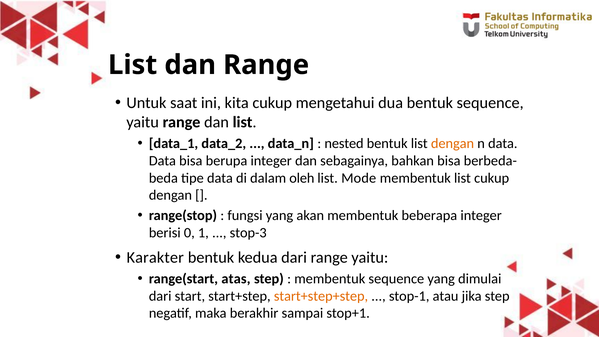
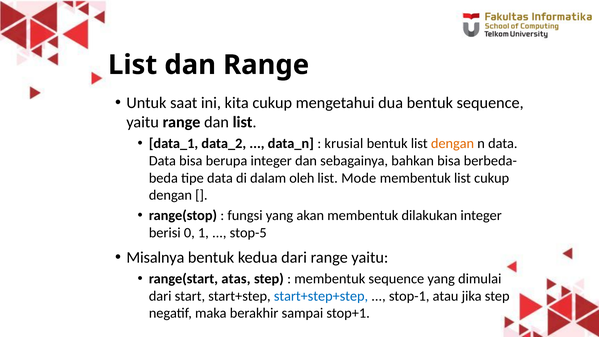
nested: nested -> krusial
beberapa: beberapa -> dilakukan
stop-3: stop-3 -> stop-5
Karakter: Karakter -> Misalnya
start+step+step colour: orange -> blue
